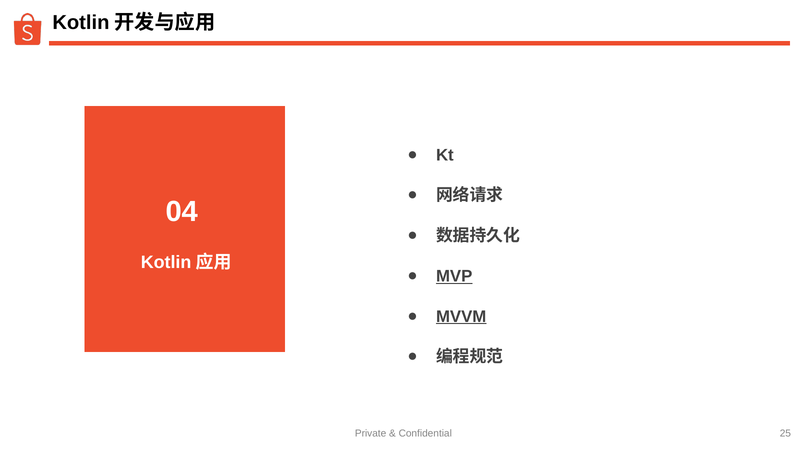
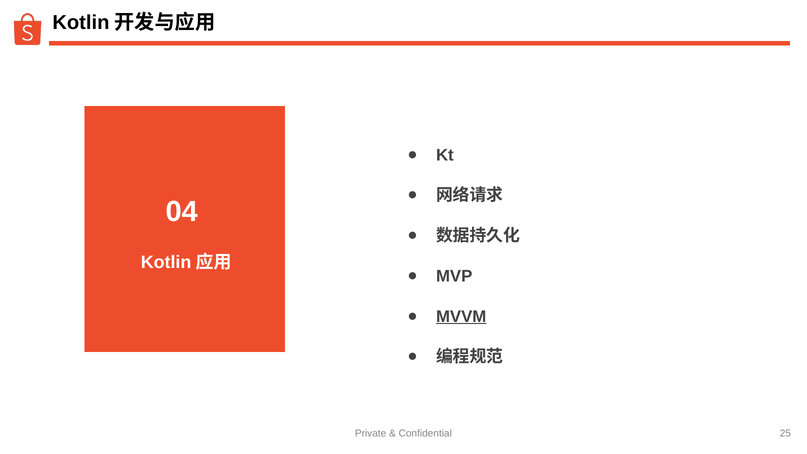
MVP underline: present -> none
